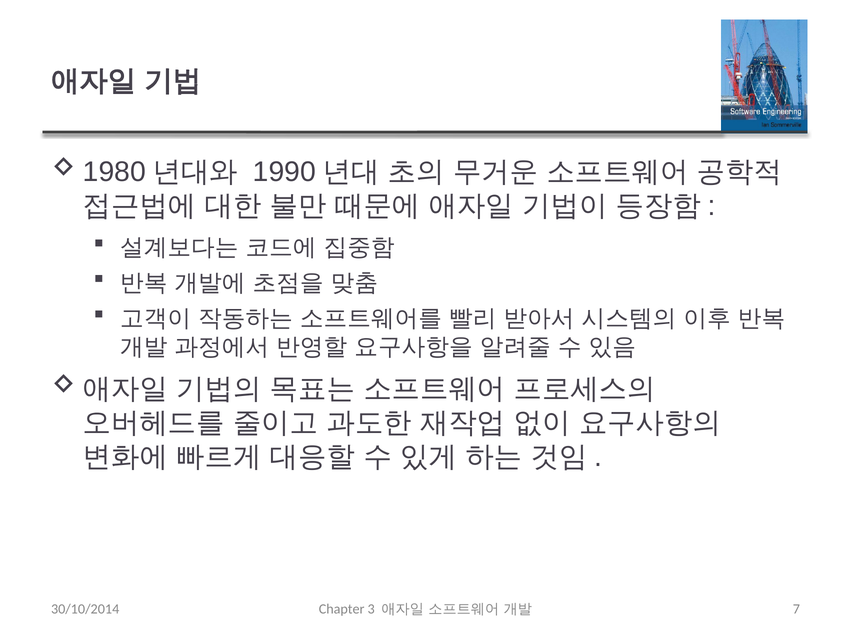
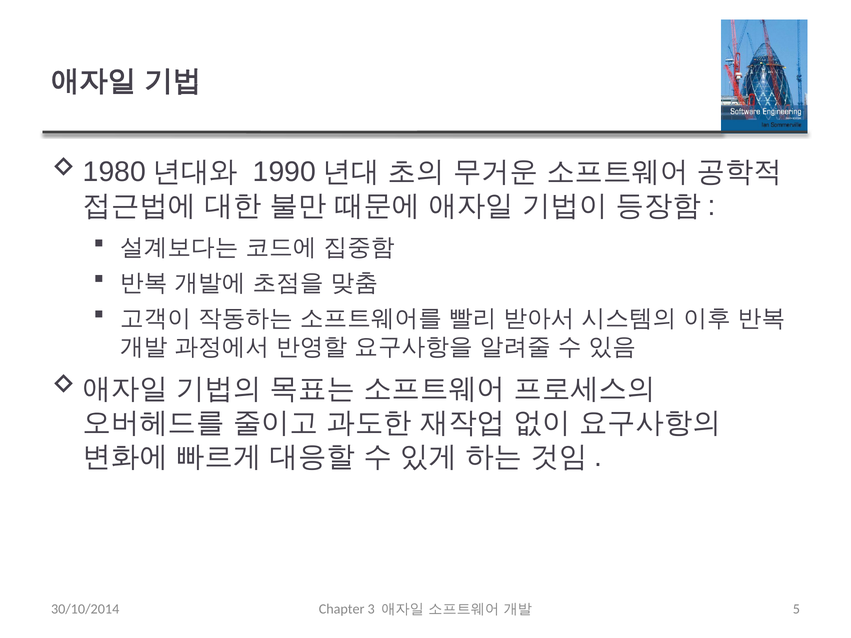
7: 7 -> 5
